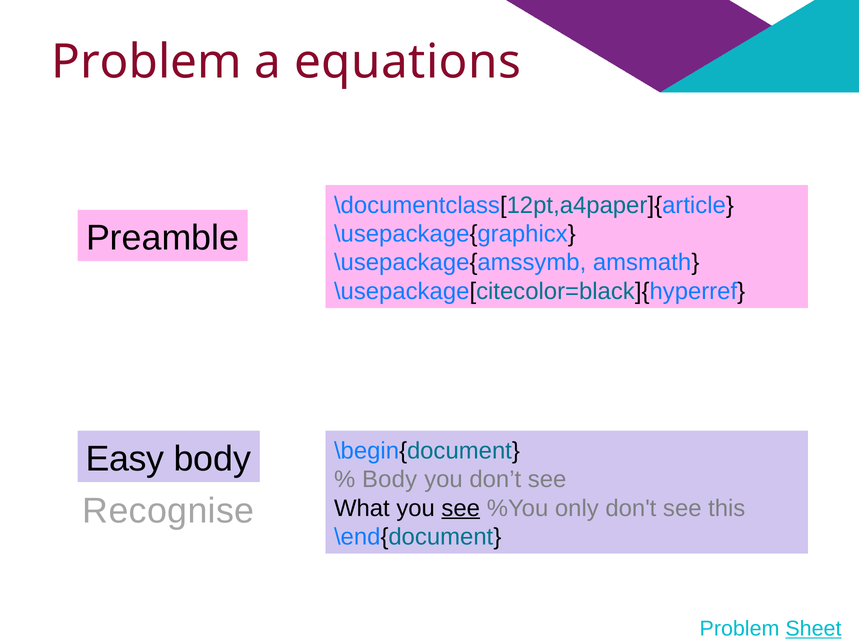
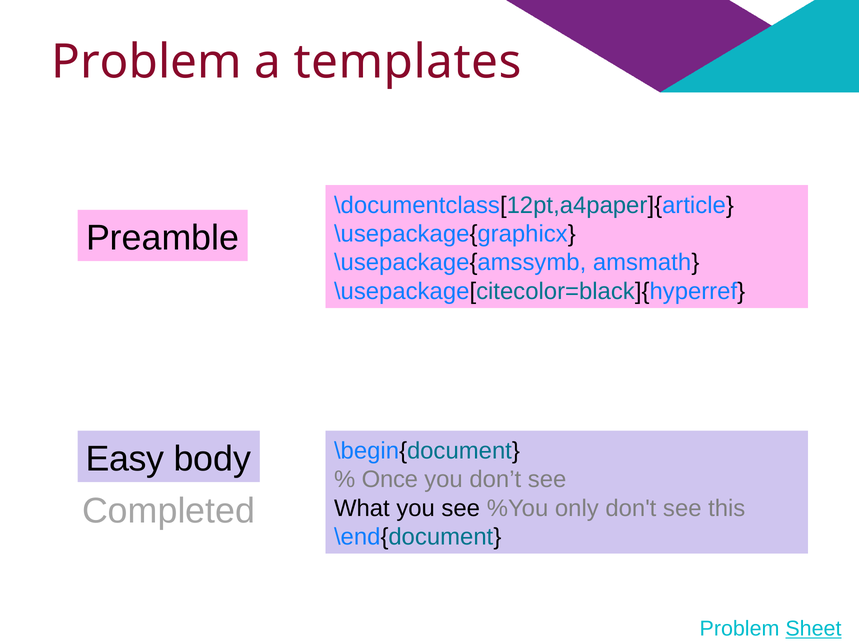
equations: equations -> templates
Body at (390, 480): Body -> Once
Recognise: Recognise -> Completed
see at (461, 508) underline: present -> none
